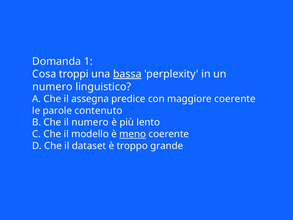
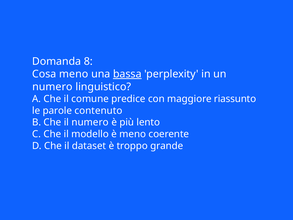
1: 1 -> 8
Cosa troppi: troppi -> meno
assegna: assegna -> comune
maggiore coerente: coerente -> riassunto
meno at (133, 134) underline: present -> none
